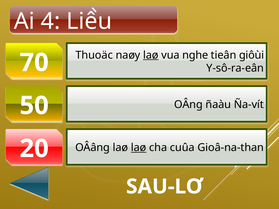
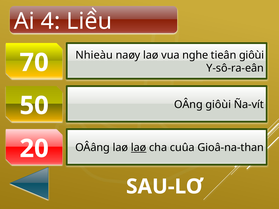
Thuoäc: Thuoäc -> Nhieàu
laø at (151, 55) underline: present -> none
OÂng ñaàu: ñaàu -> giôùi
